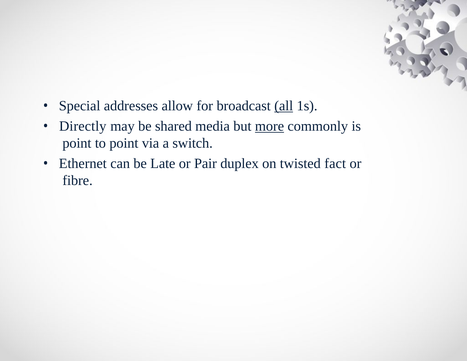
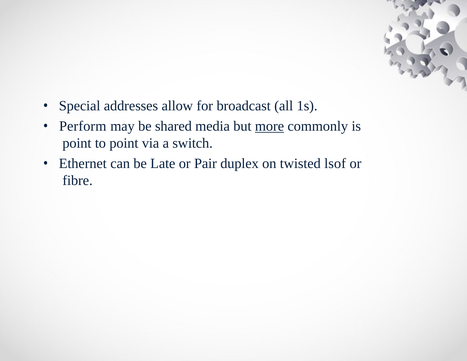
all underline: present -> none
Directly: Directly -> Perform
fact: fact -> lsof
